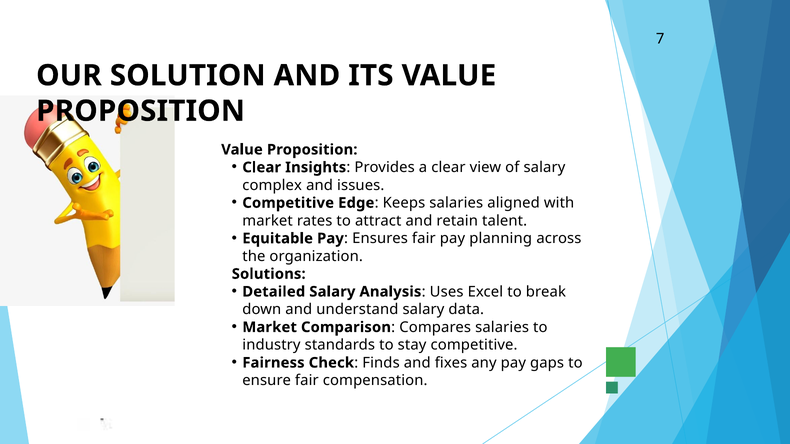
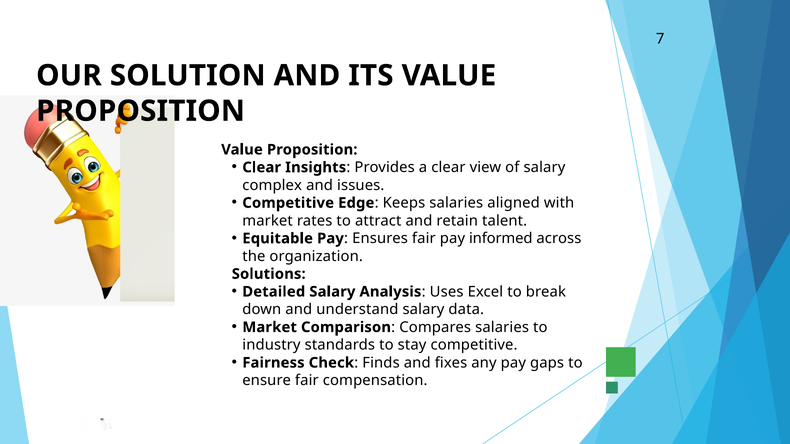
planning: planning -> informed
